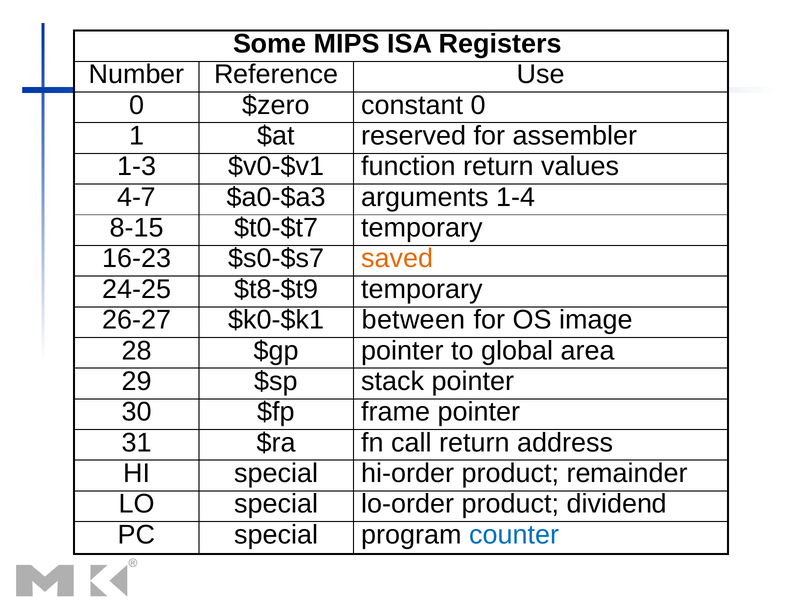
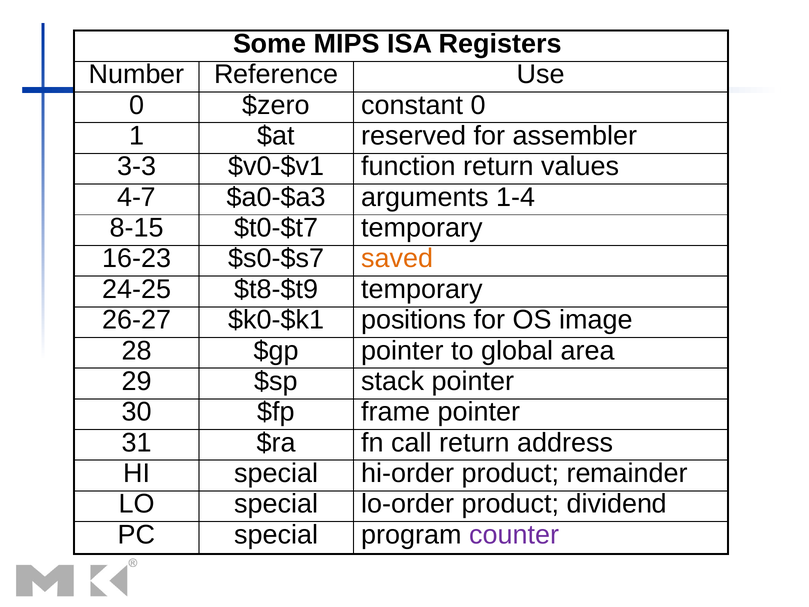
1-3: 1-3 -> 3-3
between: between -> positions
counter colour: blue -> purple
